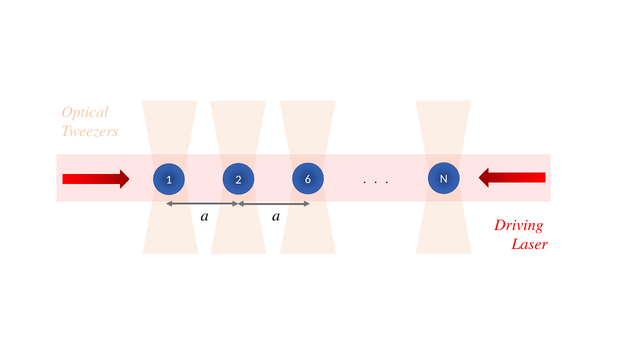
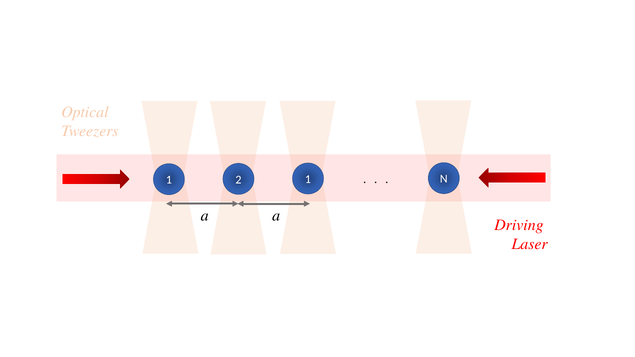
2 6: 6 -> 1
